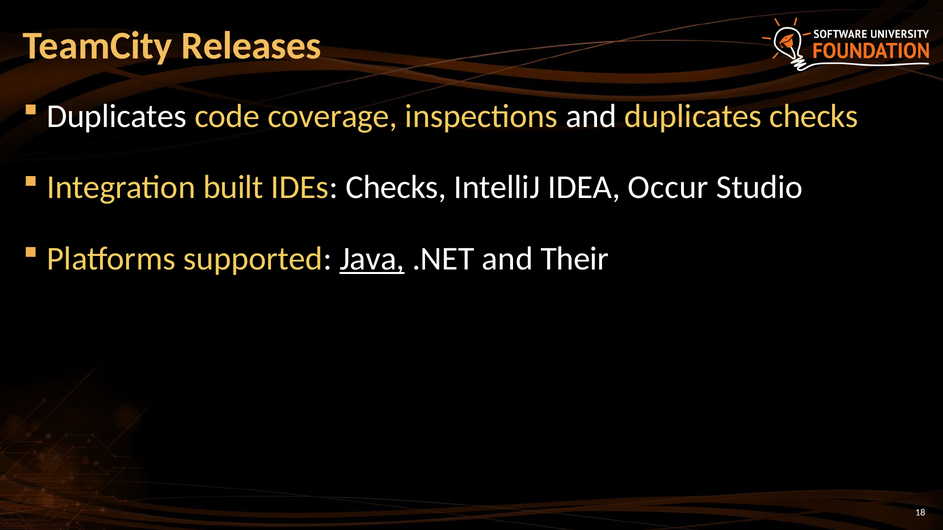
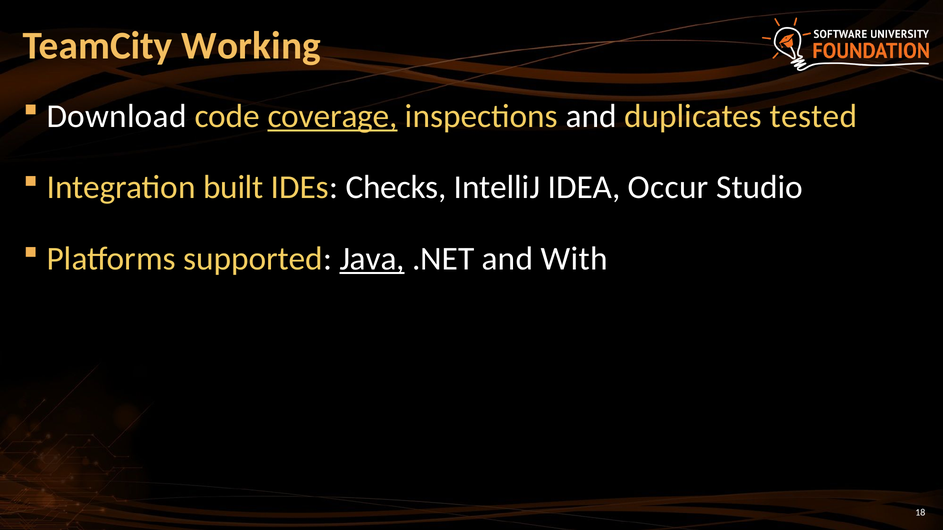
Releases: Releases -> Working
Duplicates at (117, 116): Duplicates -> Download
coverage underline: none -> present
duplicates checks: checks -> tested
Their: Their -> With
